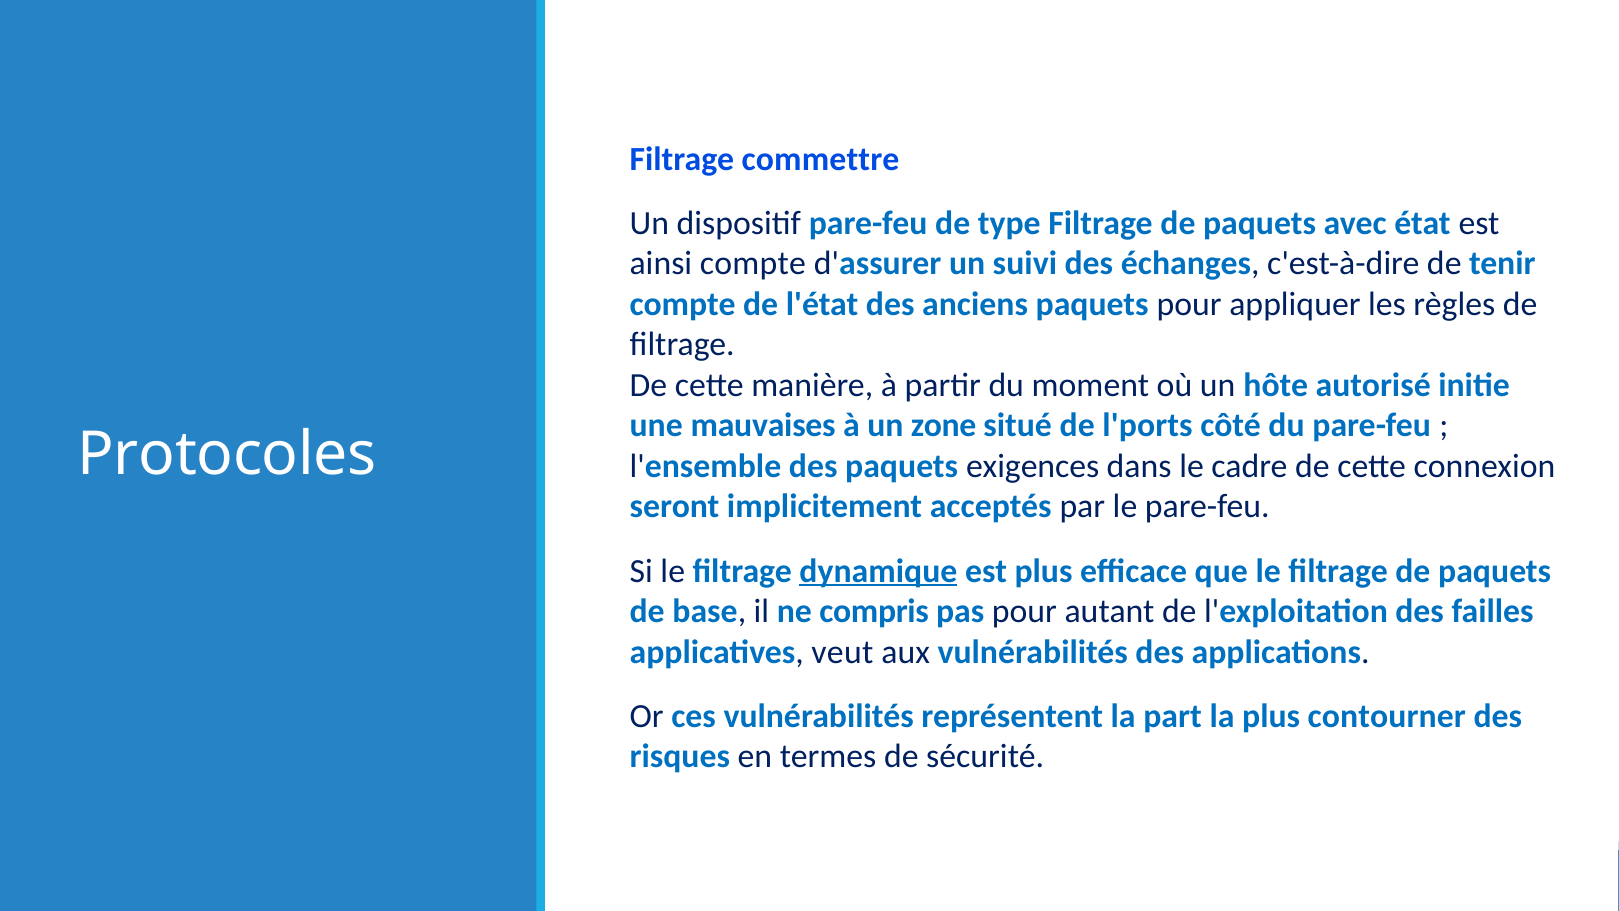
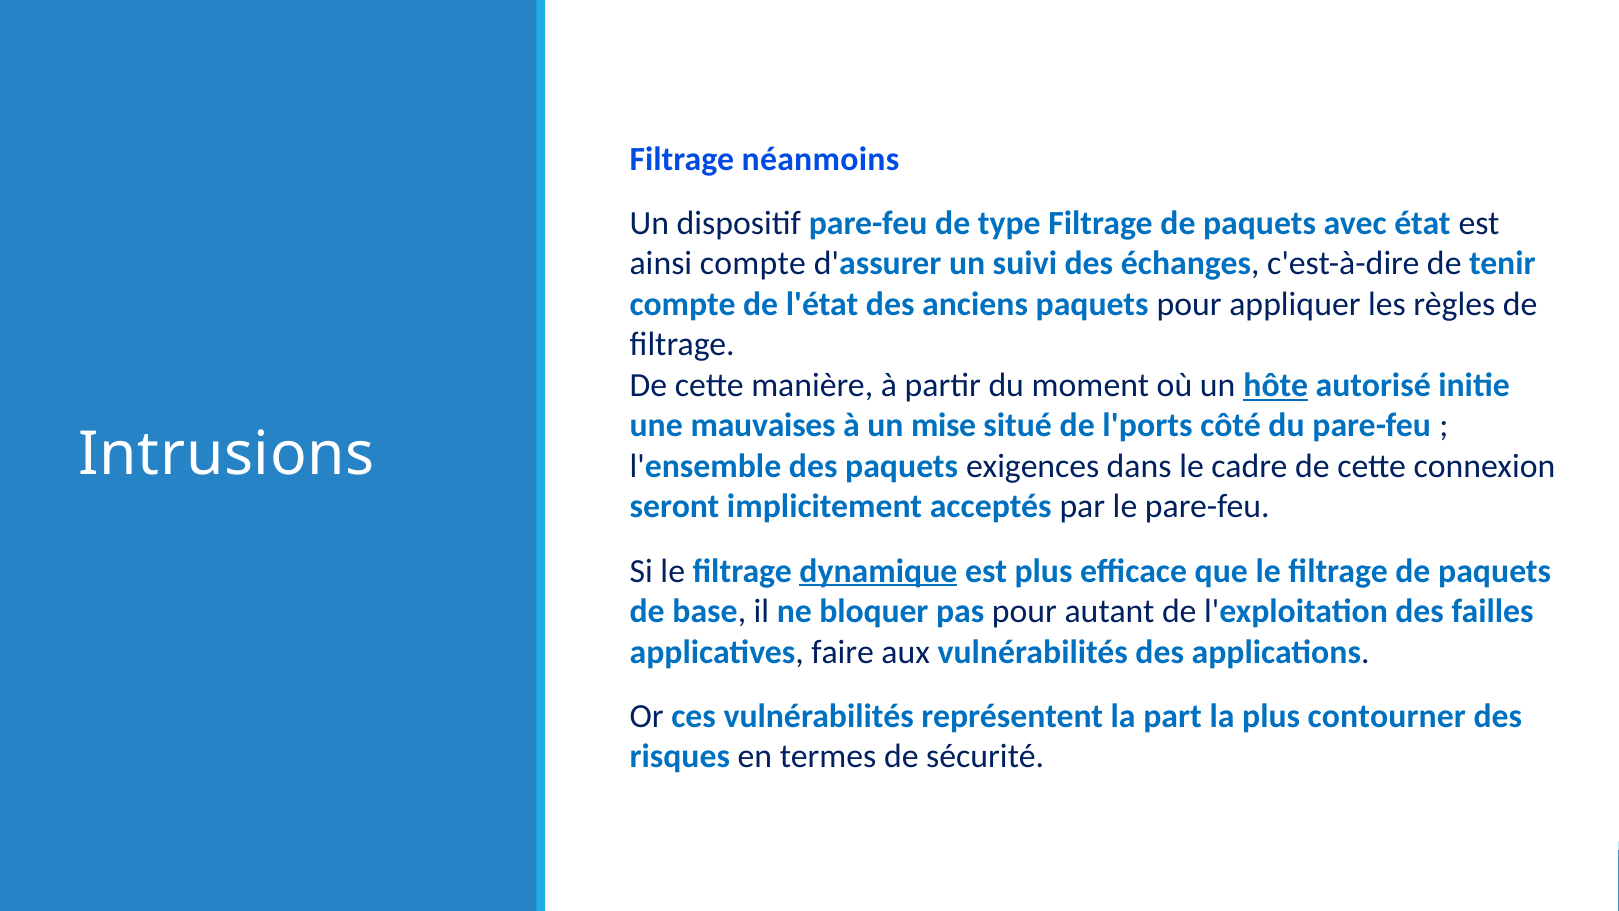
commettre: commettre -> néanmoins
hôte underline: none -> present
zone: zone -> mise
Protocoles: Protocoles -> Intrusions
compris: compris -> bloquer
veut: veut -> faire
